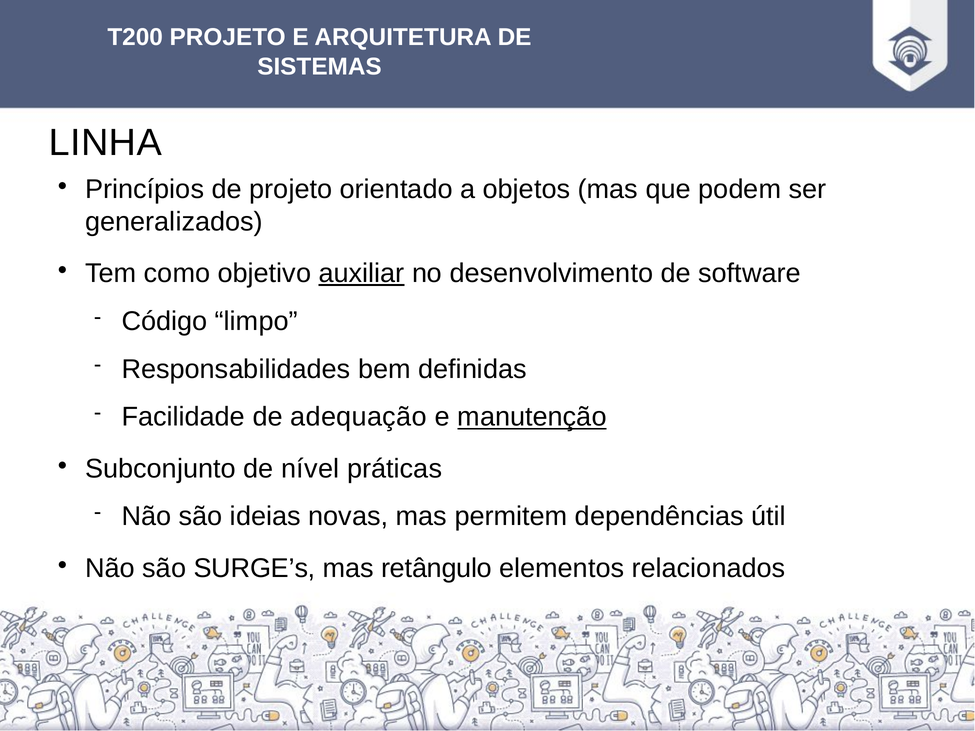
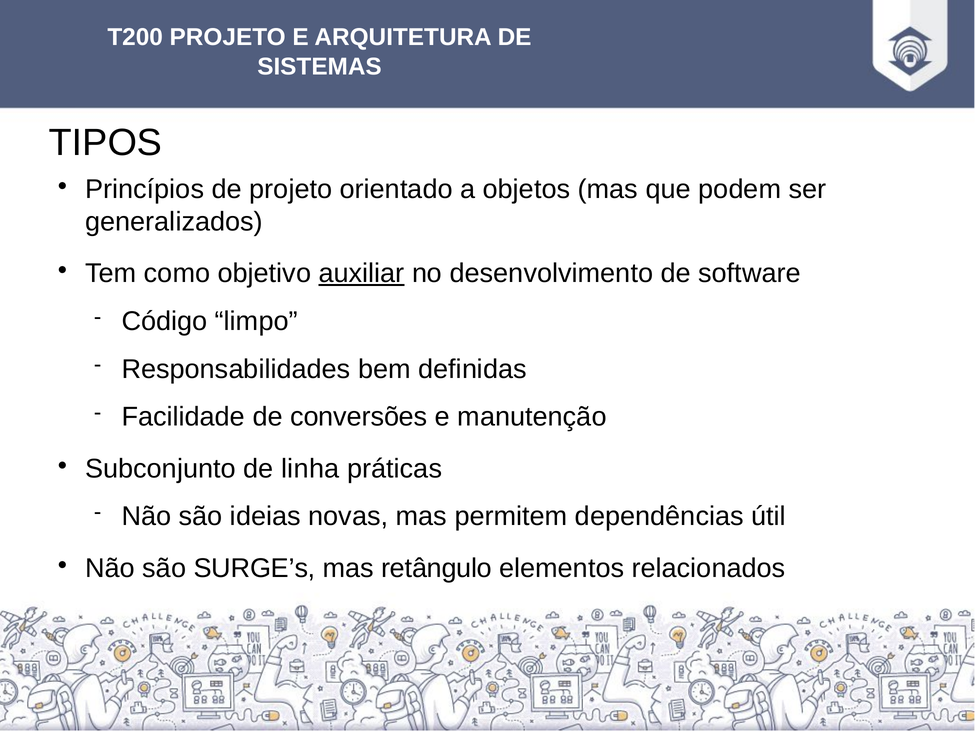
LINHA: LINHA -> TIPOS
adequação: adequação -> conversões
manutenção underline: present -> none
nível: nível -> linha
